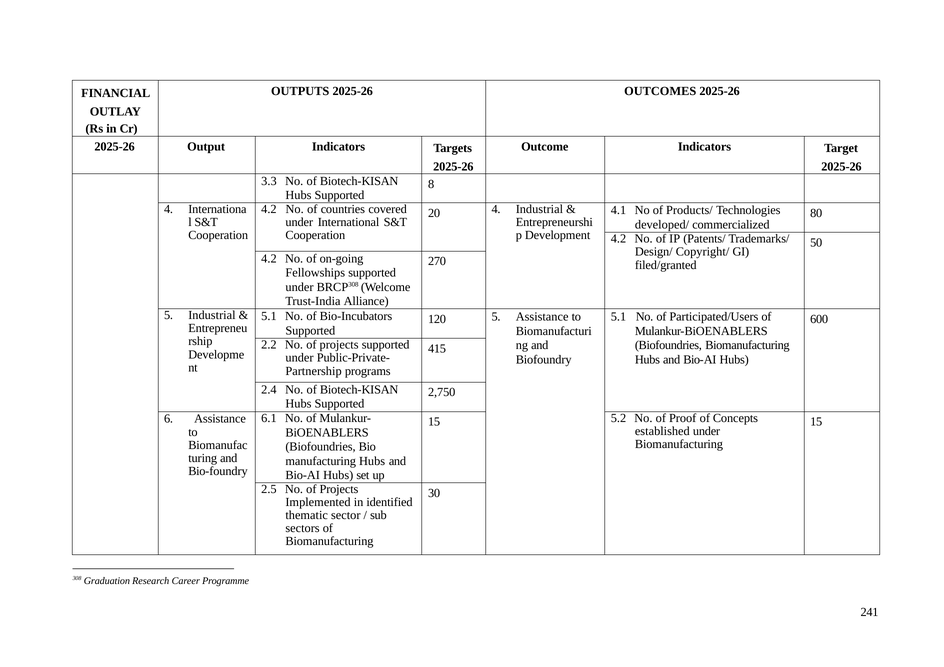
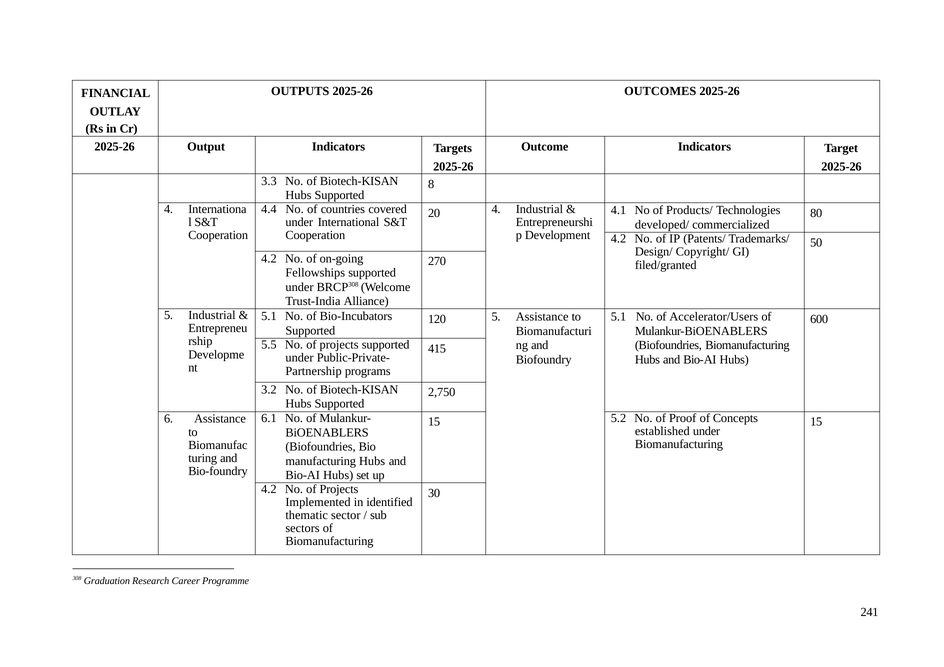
4.2 at (269, 209): 4.2 -> 4.4
Participated/Users: Participated/Users -> Accelerator/Users
2.2: 2.2 -> 5.5
2.4: 2.4 -> 3.2
2.5 at (269, 489): 2.5 -> 4.2
